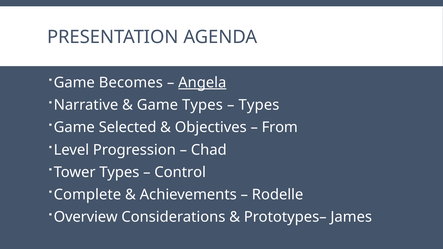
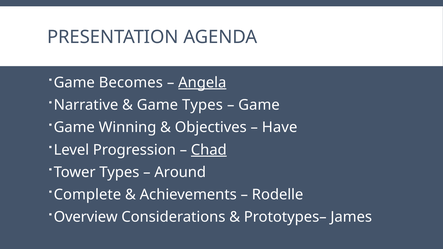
Types at (259, 105): Types -> Game
Selected: Selected -> Winning
From: From -> Have
Chad underline: none -> present
Control: Control -> Around
